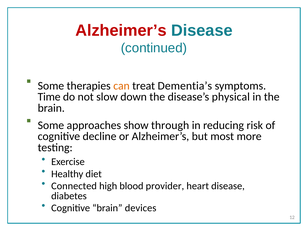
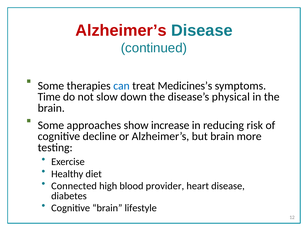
can colour: orange -> blue
Dementia’s: Dementia’s -> Medicines’s
through: through -> increase
but most: most -> brain
devices: devices -> lifestyle
